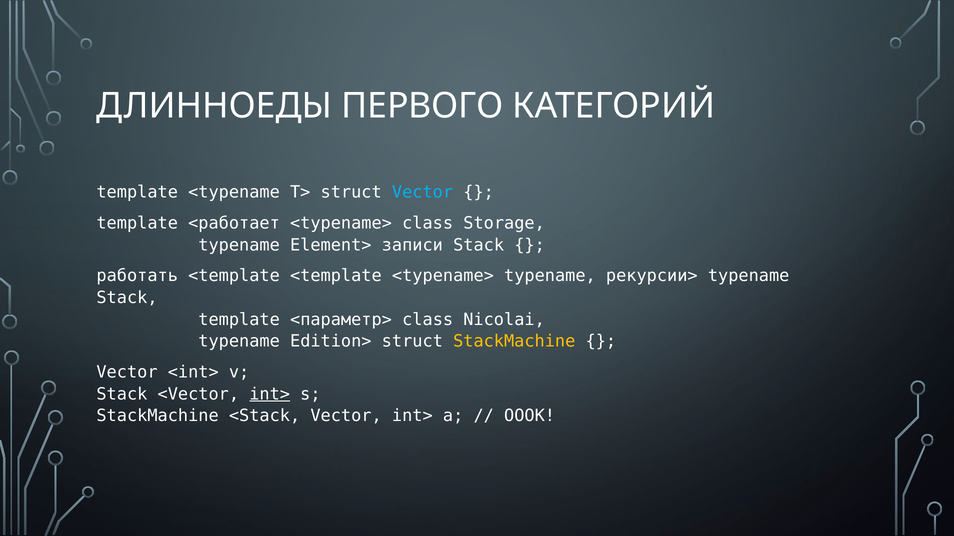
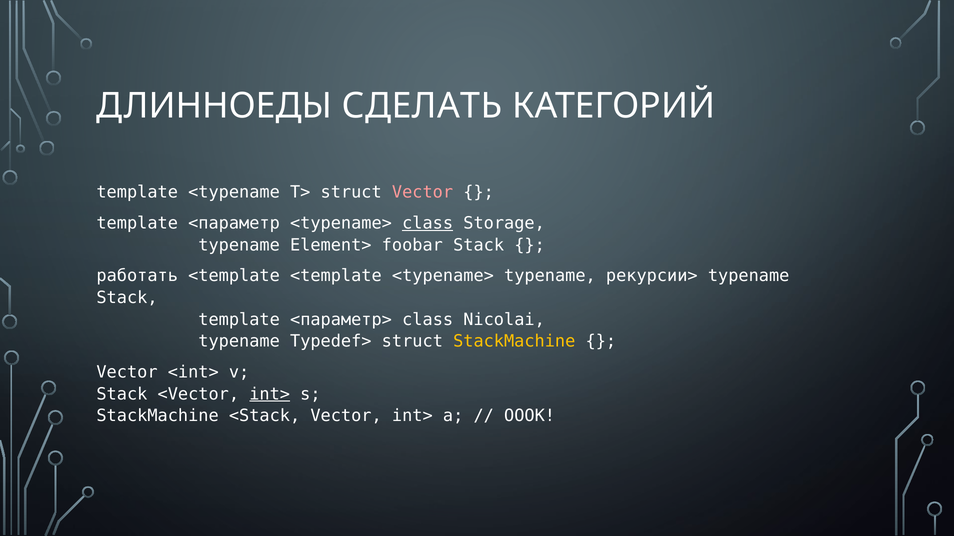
ПЕРВОГО: ПЕРВОГО -> СДЕЛАТЬ
Vector at (423, 193) colour: light blue -> pink
<работает: <работает -> <параметр
class at (428, 223) underline: none -> present
записи: записи -> foobar
Edition>: Edition> -> Typedef>
